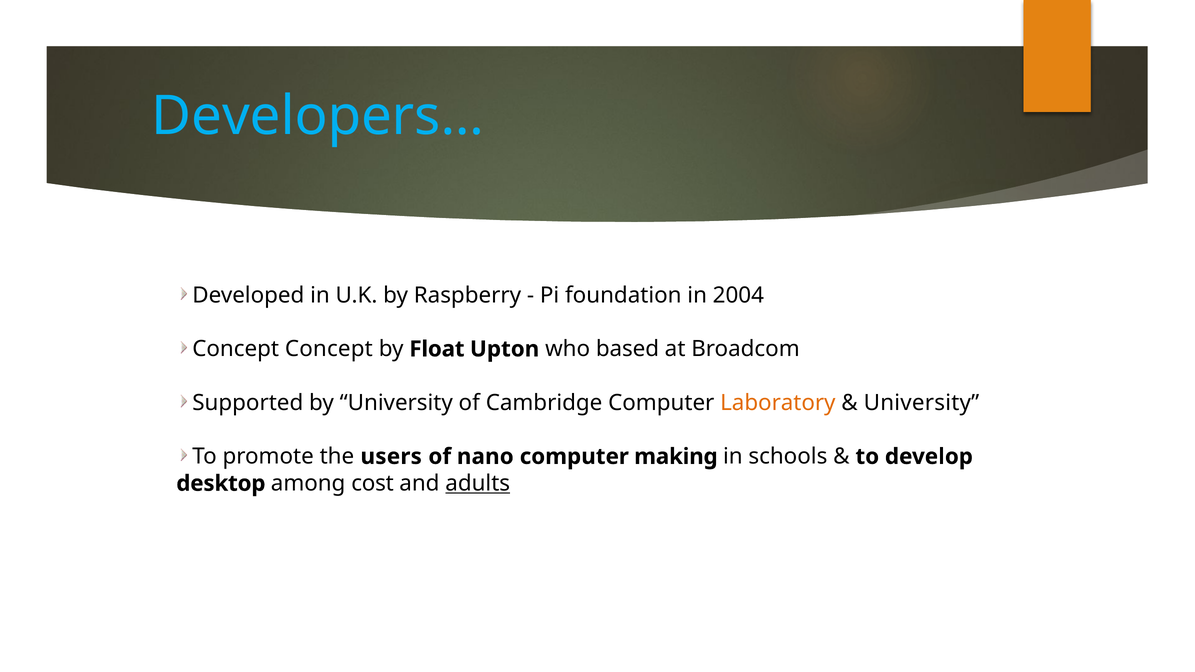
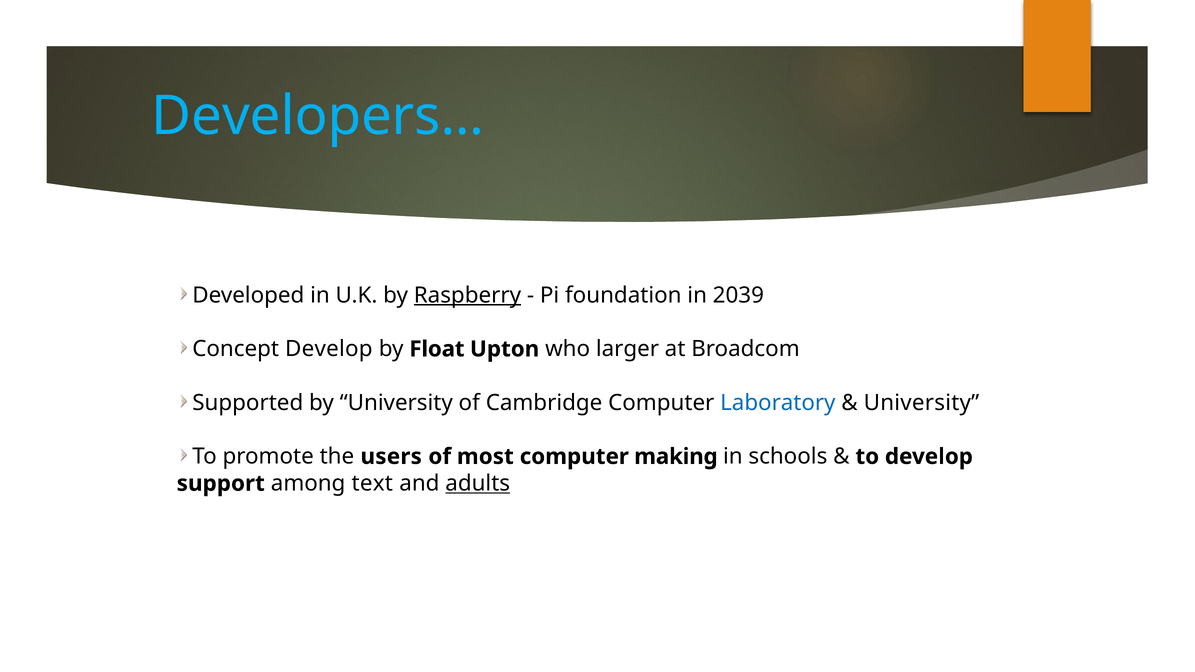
Raspberry underline: none -> present
2004: 2004 -> 2039
Concept Concept: Concept -> Develop
based: based -> larger
Laboratory colour: orange -> blue
nano: nano -> most
desktop: desktop -> support
cost: cost -> text
